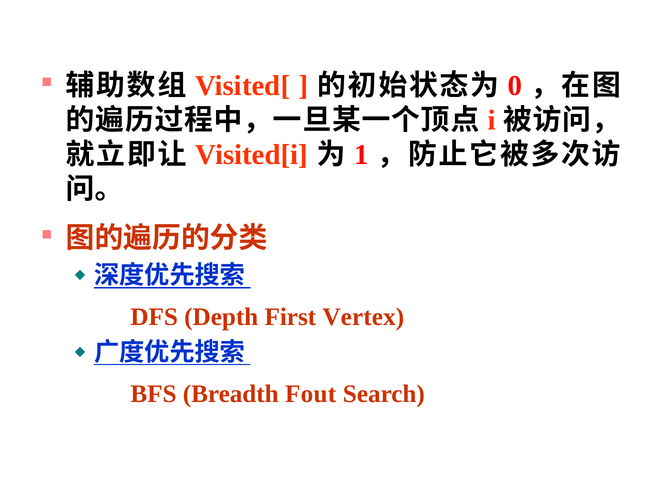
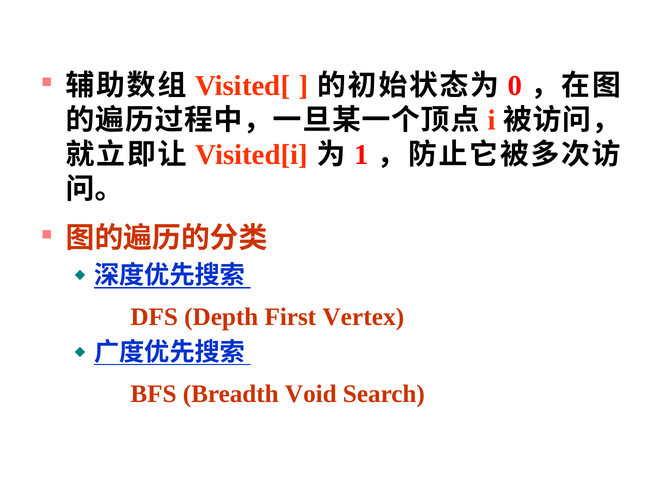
Fout: Fout -> Void
